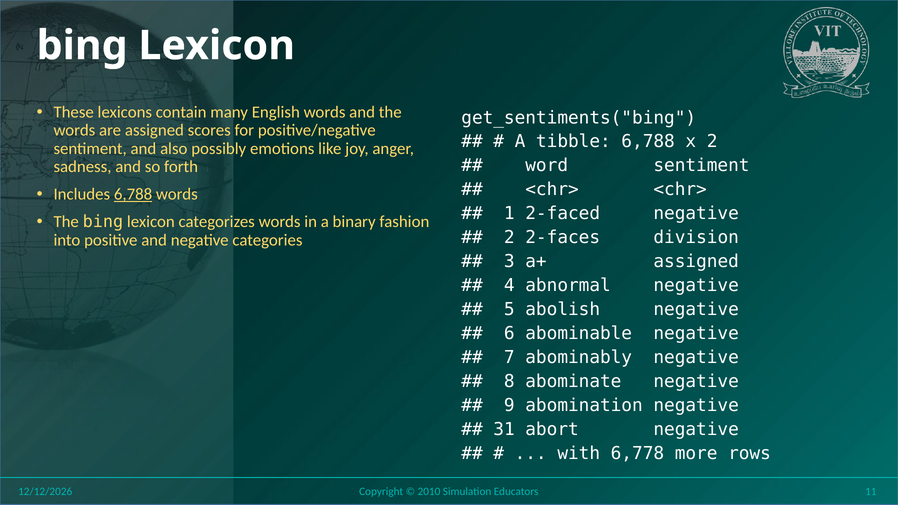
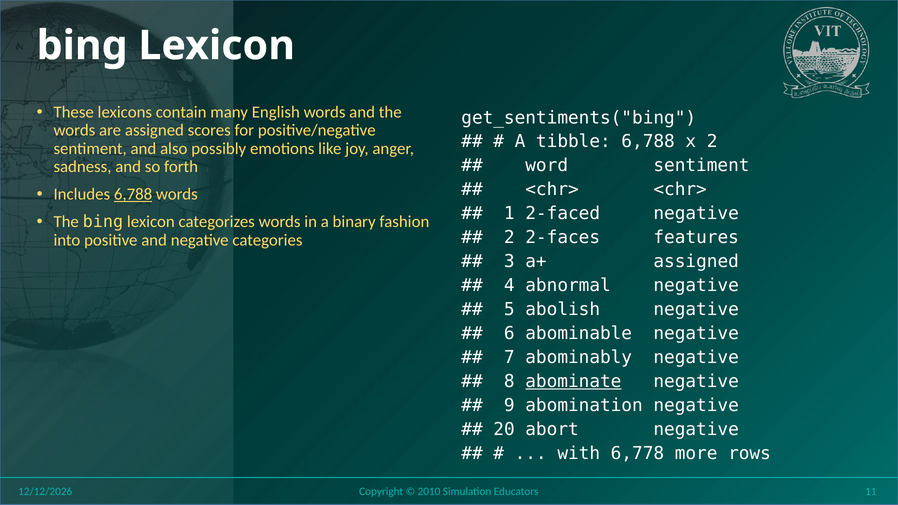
division: division -> features
abominate underline: none -> present
31: 31 -> 20
